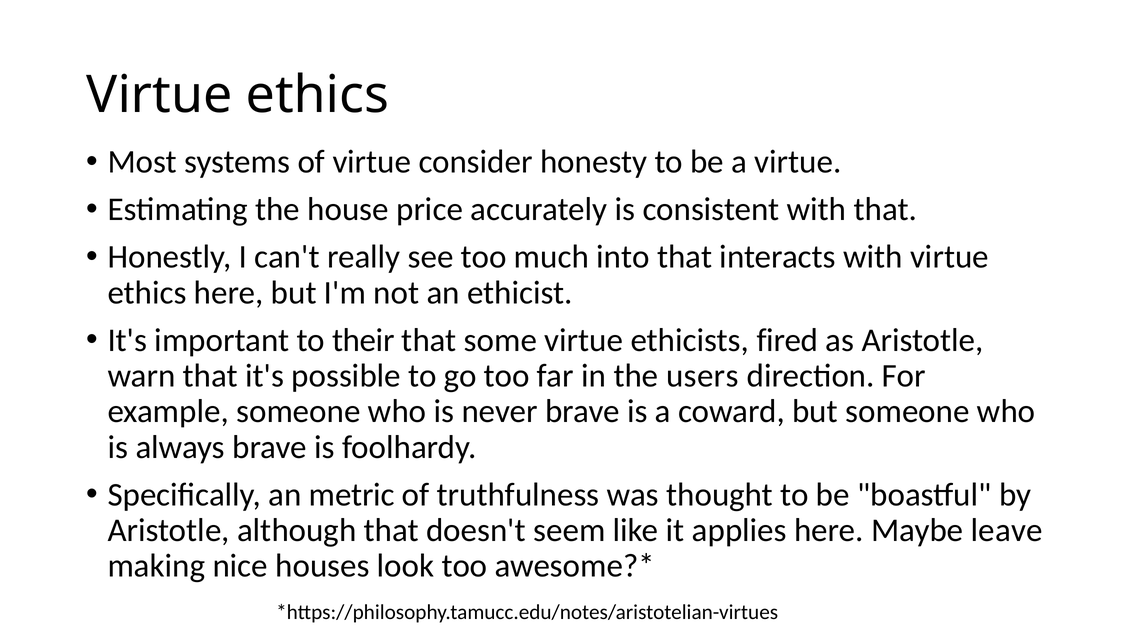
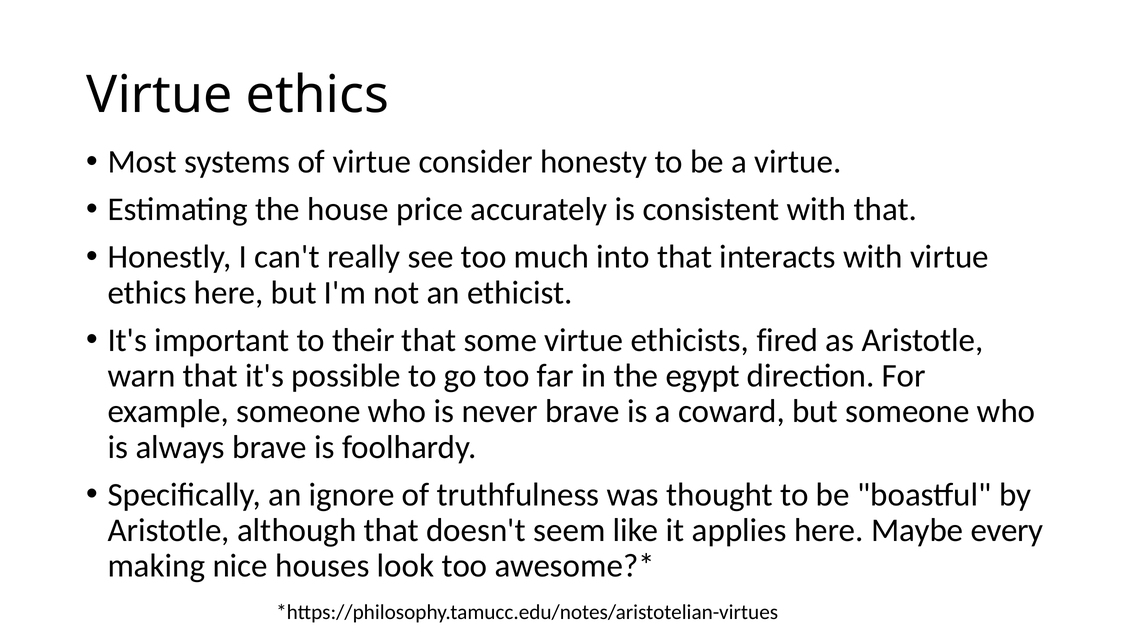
users: users -> egypt
metric: metric -> ignore
leave: leave -> every
